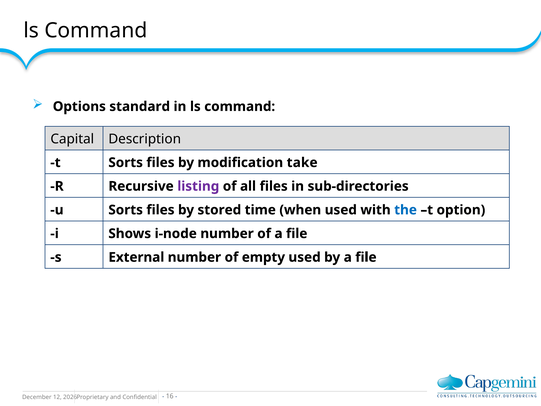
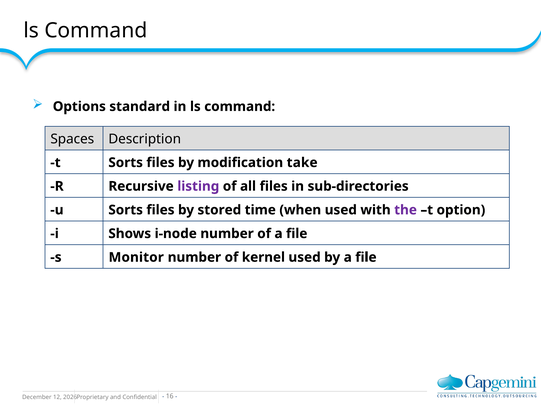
Capital: Capital -> Spaces
the colour: blue -> purple
External: External -> Monitor
empty: empty -> kernel
